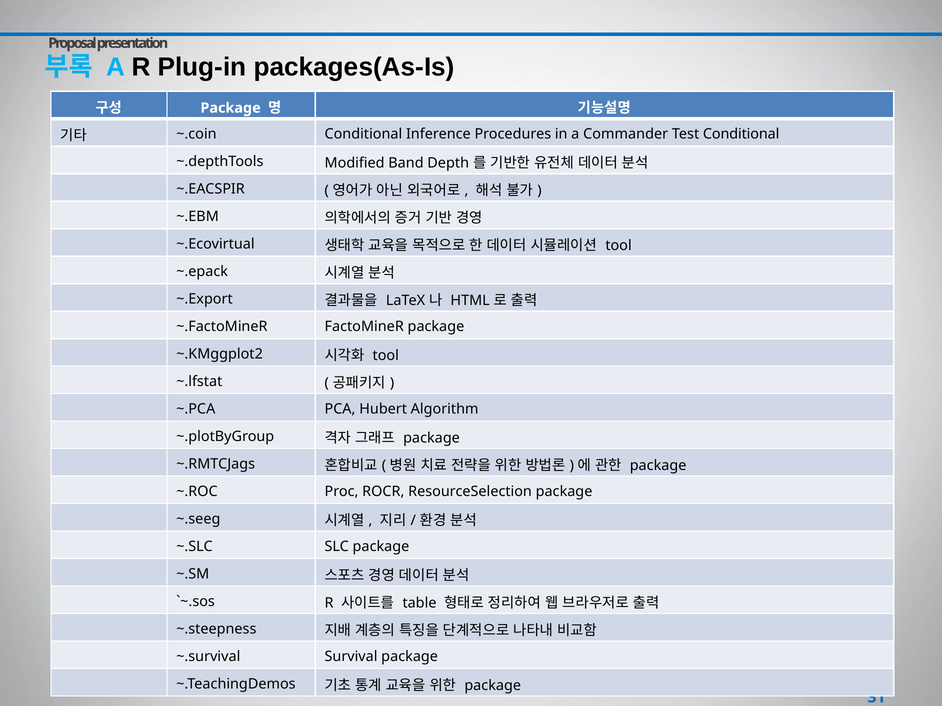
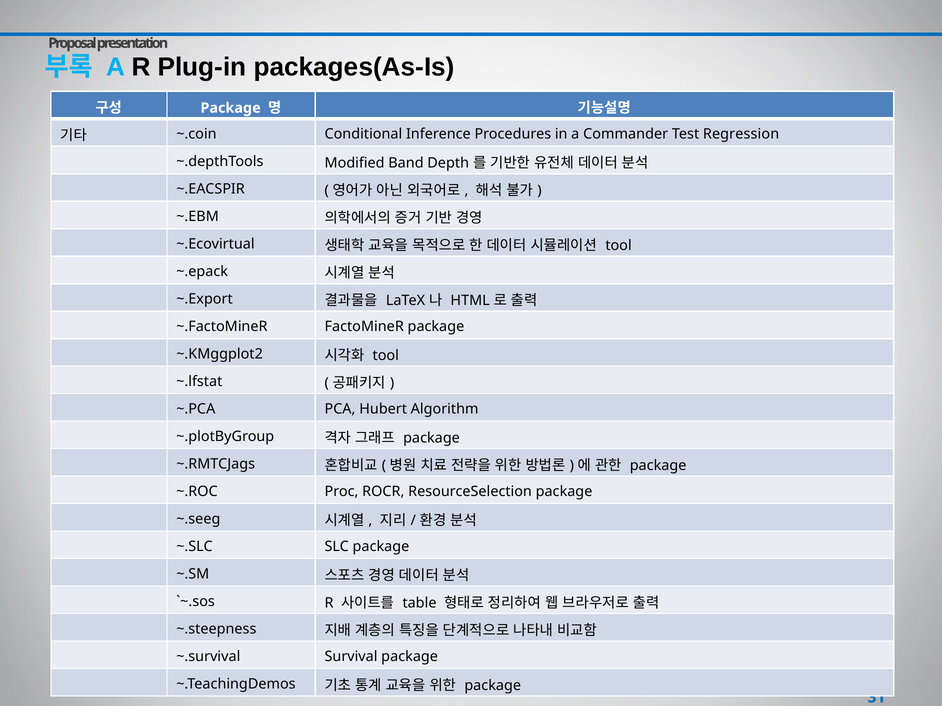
Test Conditional: Conditional -> Regression
